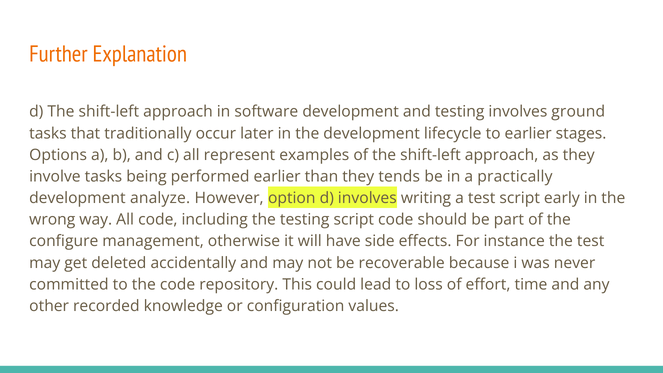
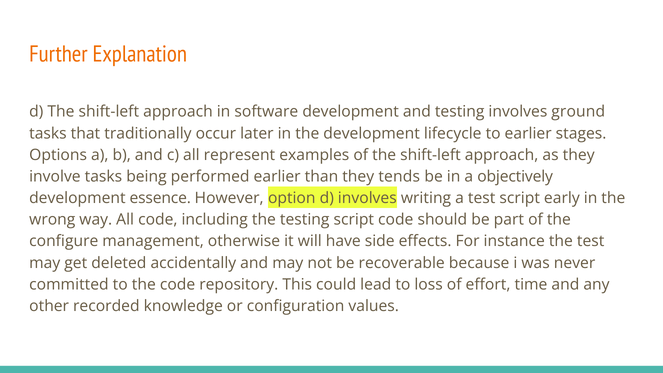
practically: practically -> objectively
analyze: analyze -> essence
